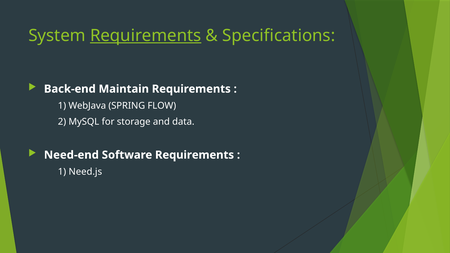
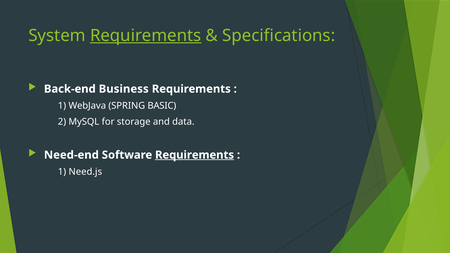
Maintain: Maintain -> Business
FLOW: FLOW -> BASIC
Requirements at (195, 155) underline: none -> present
